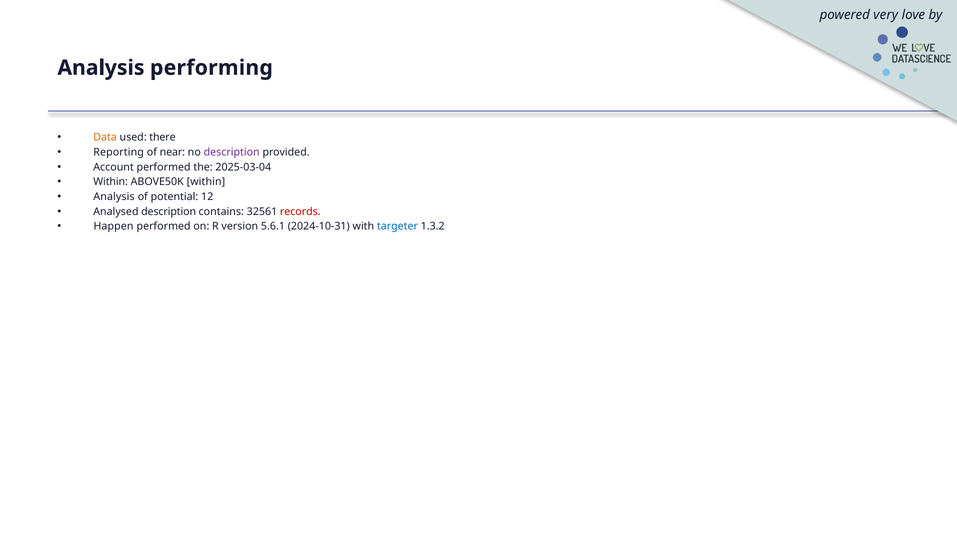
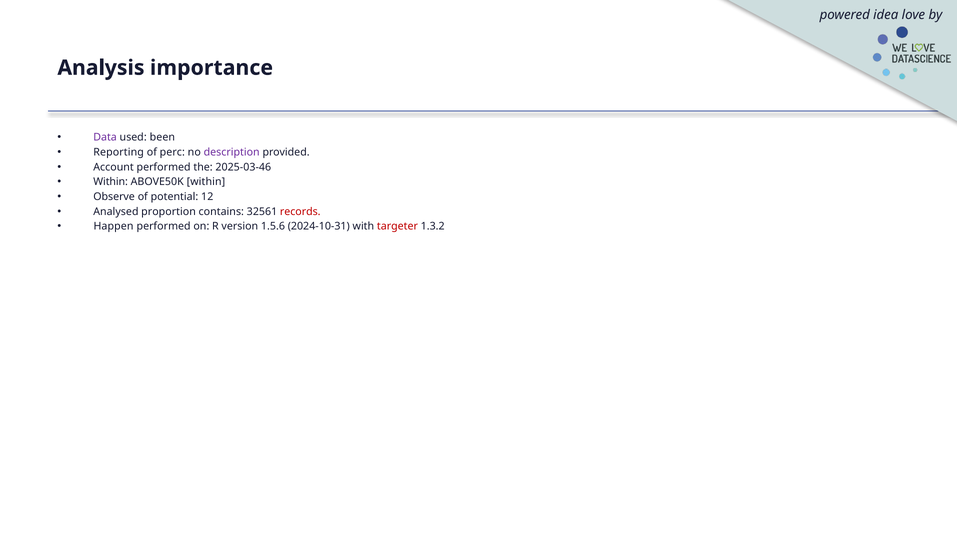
very: very -> idea
performing: performing -> importance
Data colour: orange -> purple
there: there -> been
near: near -> perc
2025-03-04: 2025-03-04 -> 2025-03-46
Analysis at (114, 197): Analysis -> Observe
Analysed description: description -> proportion
5.6.1: 5.6.1 -> 1.5.6
targeter colour: blue -> red
